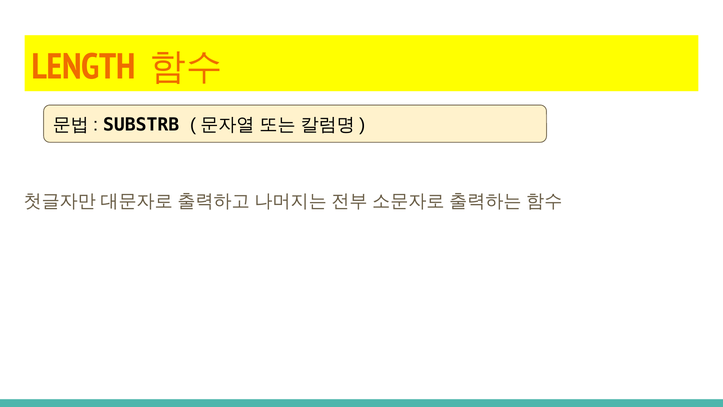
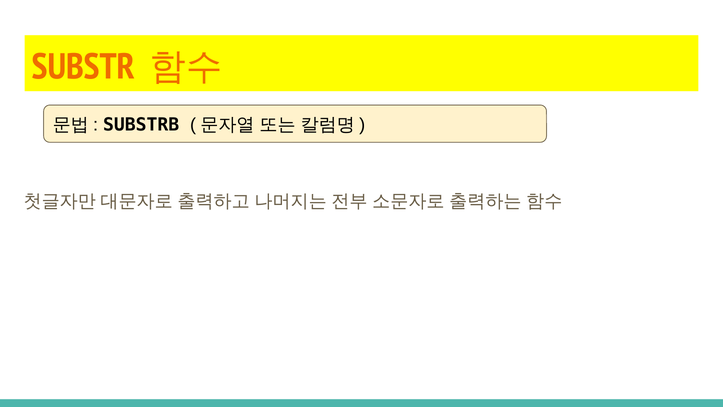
LENGTH: LENGTH -> SUBSTR
